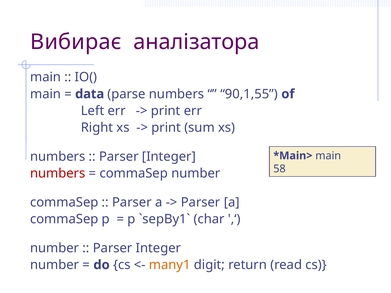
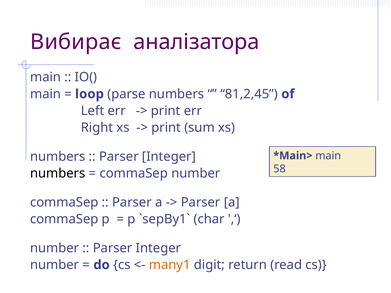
data: data -> loop
90,1,55: 90,1,55 -> 81,2,45
numbers at (58, 173) colour: red -> black
